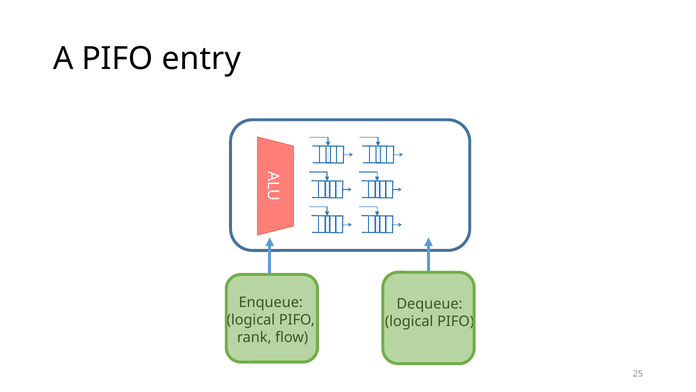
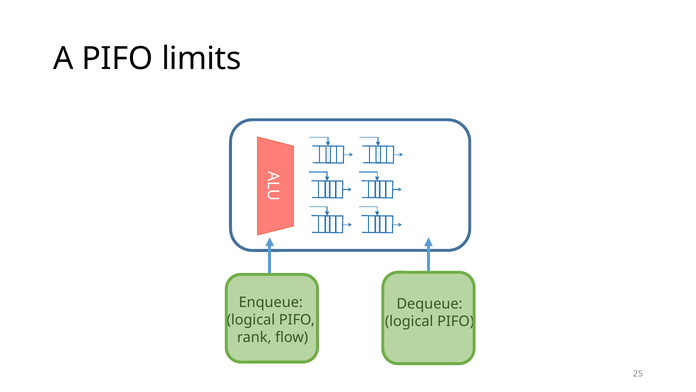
entry: entry -> limits
